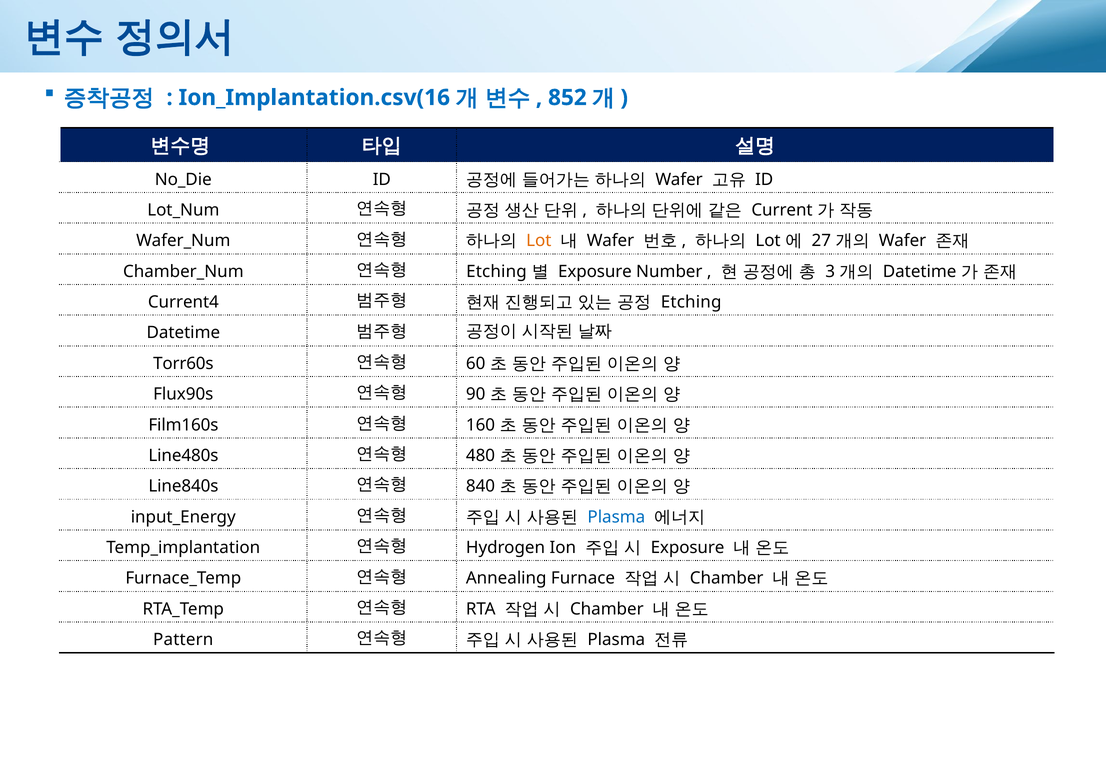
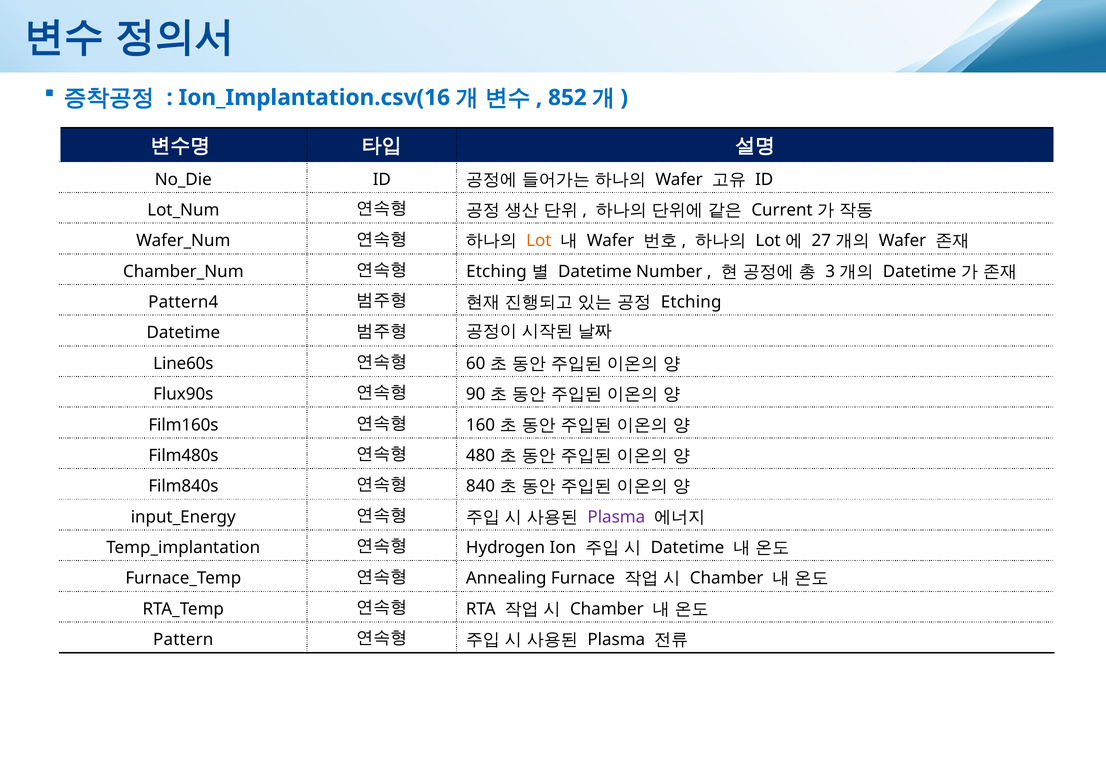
Exposure at (595, 271): Exposure -> Datetime
Current4: Current4 -> Pattern4
Torr60s: Torr60s -> Line60s
Line480s: Line480s -> Film480s
Line840s: Line840s -> Film840s
Plasma at (616, 517) colour: blue -> purple
Exposure at (688, 548): Exposure -> Datetime
